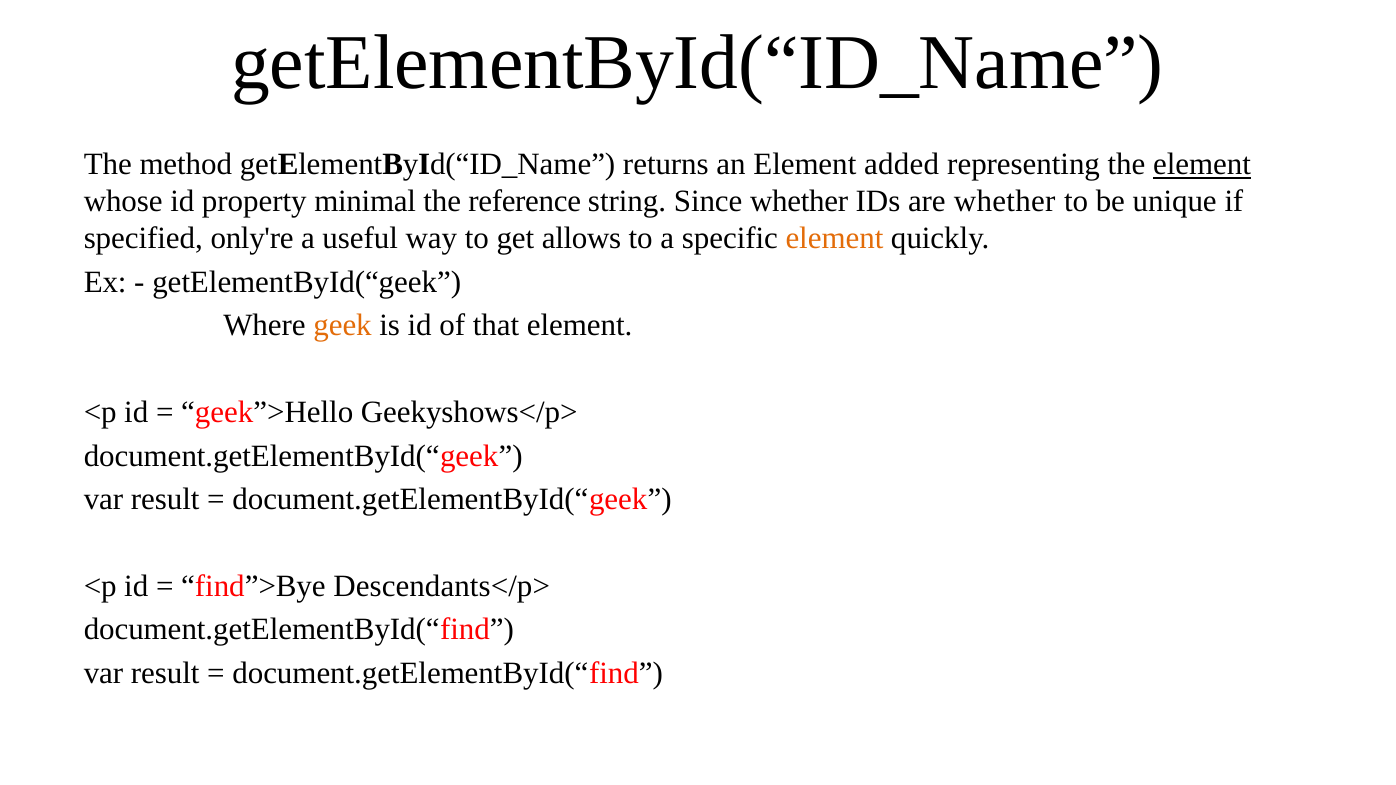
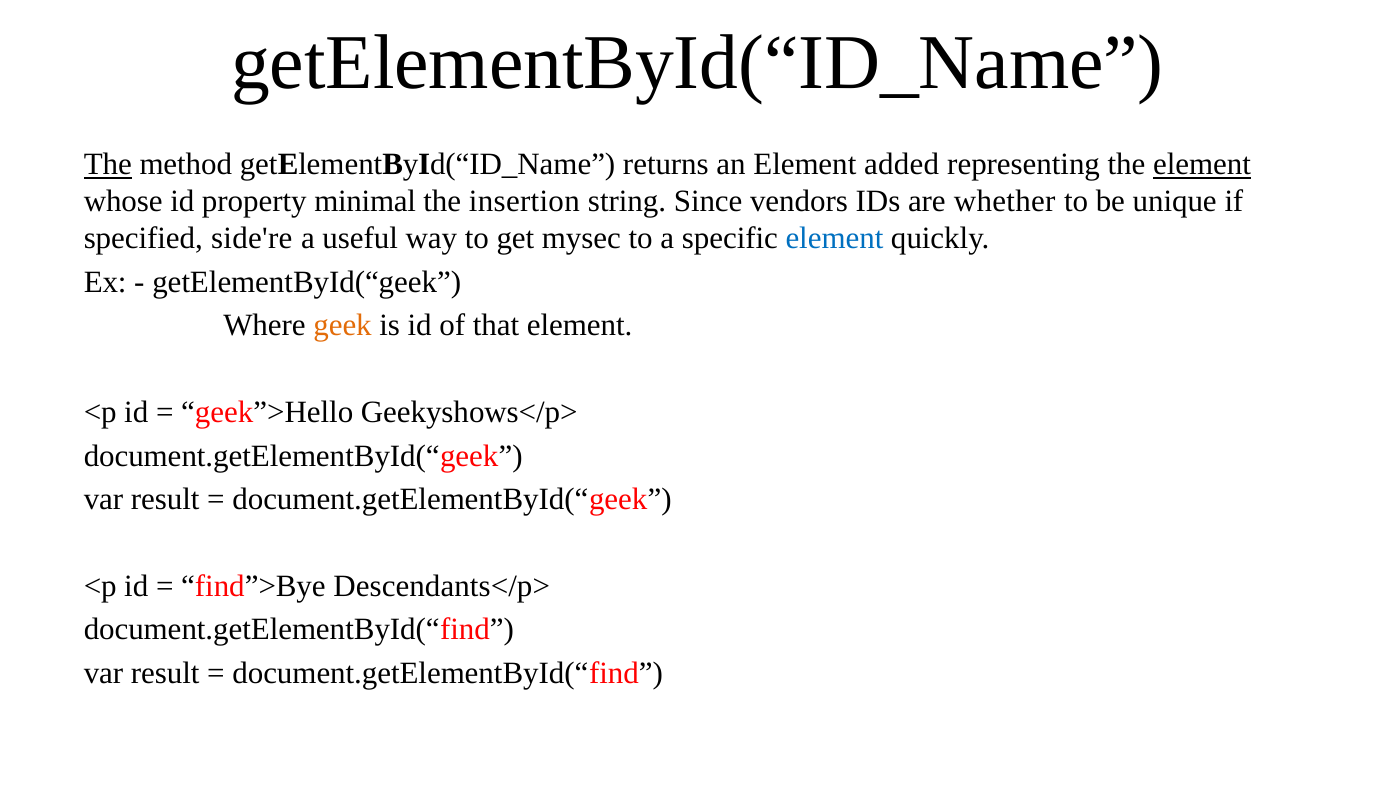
The at (108, 164) underline: none -> present
reference: reference -> insertion
Since whether: whether -> vendors
only're: only're -> side're
allows: allows -> mysec
element at (834, 239) colour: orange -> blue
